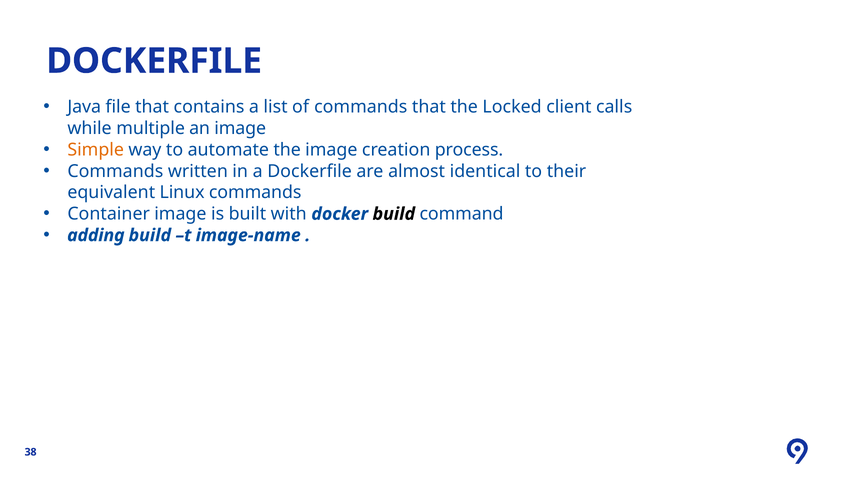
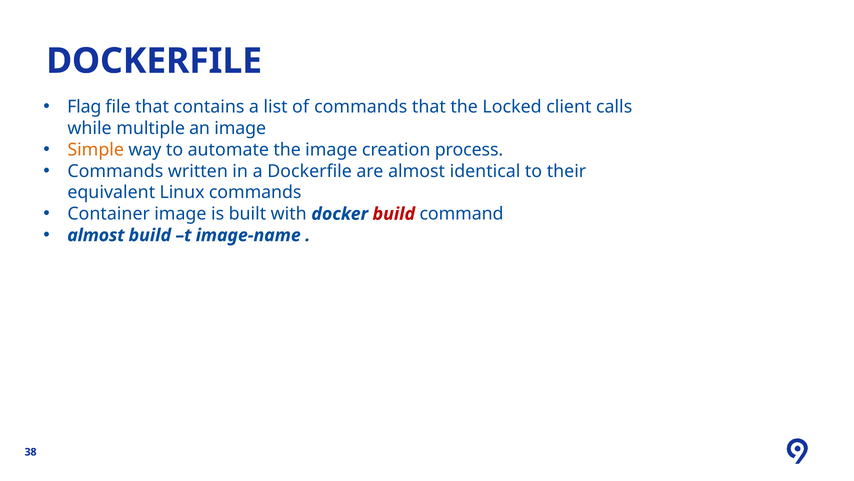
Java: Java -> Flag
build at (394, 214) colour: black -> red
adding at (96, 235): adding -> almost
